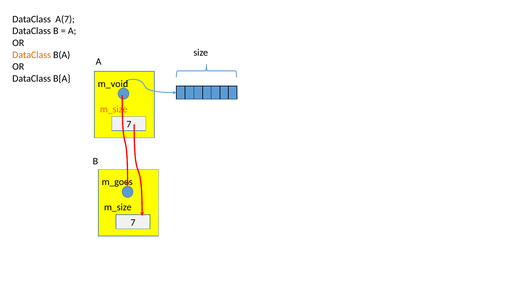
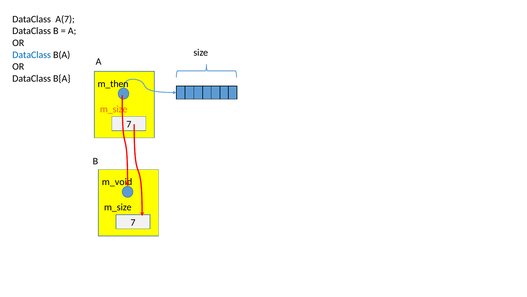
DataClass at (32, 55) colour: orange -> blue
m_void: m_void -> m_then
m_goes: m_goes -> m_void
